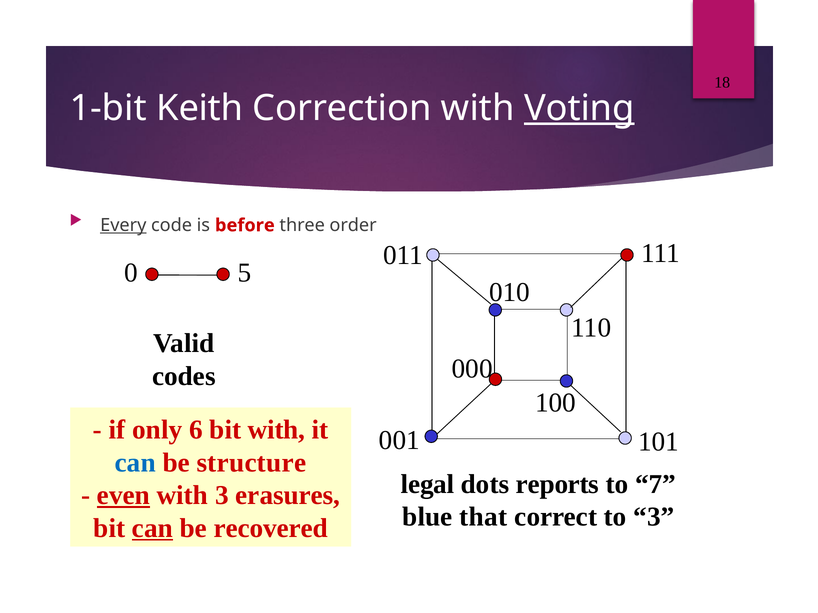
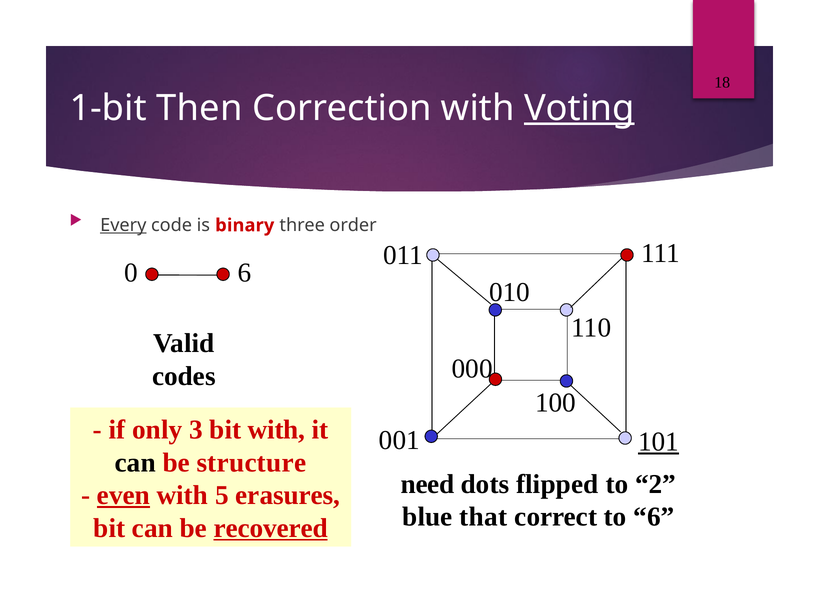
Keith: Keith -> Then
before: before -> binary
0 5: 5 -> 6
6: 6 -> 3
101 underline: none -> present
can at (135, 463) colour: blue -> black
legal: legal -> need
reports: reports -> flipped
7: 7 -> 2
with 3: 3 -> 5
to 3: 3 -> 6
can at (152, 528) underline: present -> none
recovered underline: none -> present
